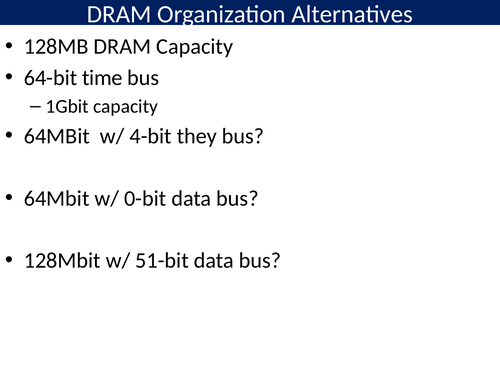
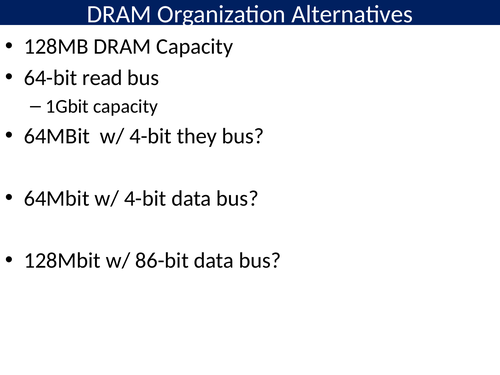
time: time -> read
0-bit at (145, 198): 0-bit -> 4-bit
51-bit: 51-bit -> 86-bit
